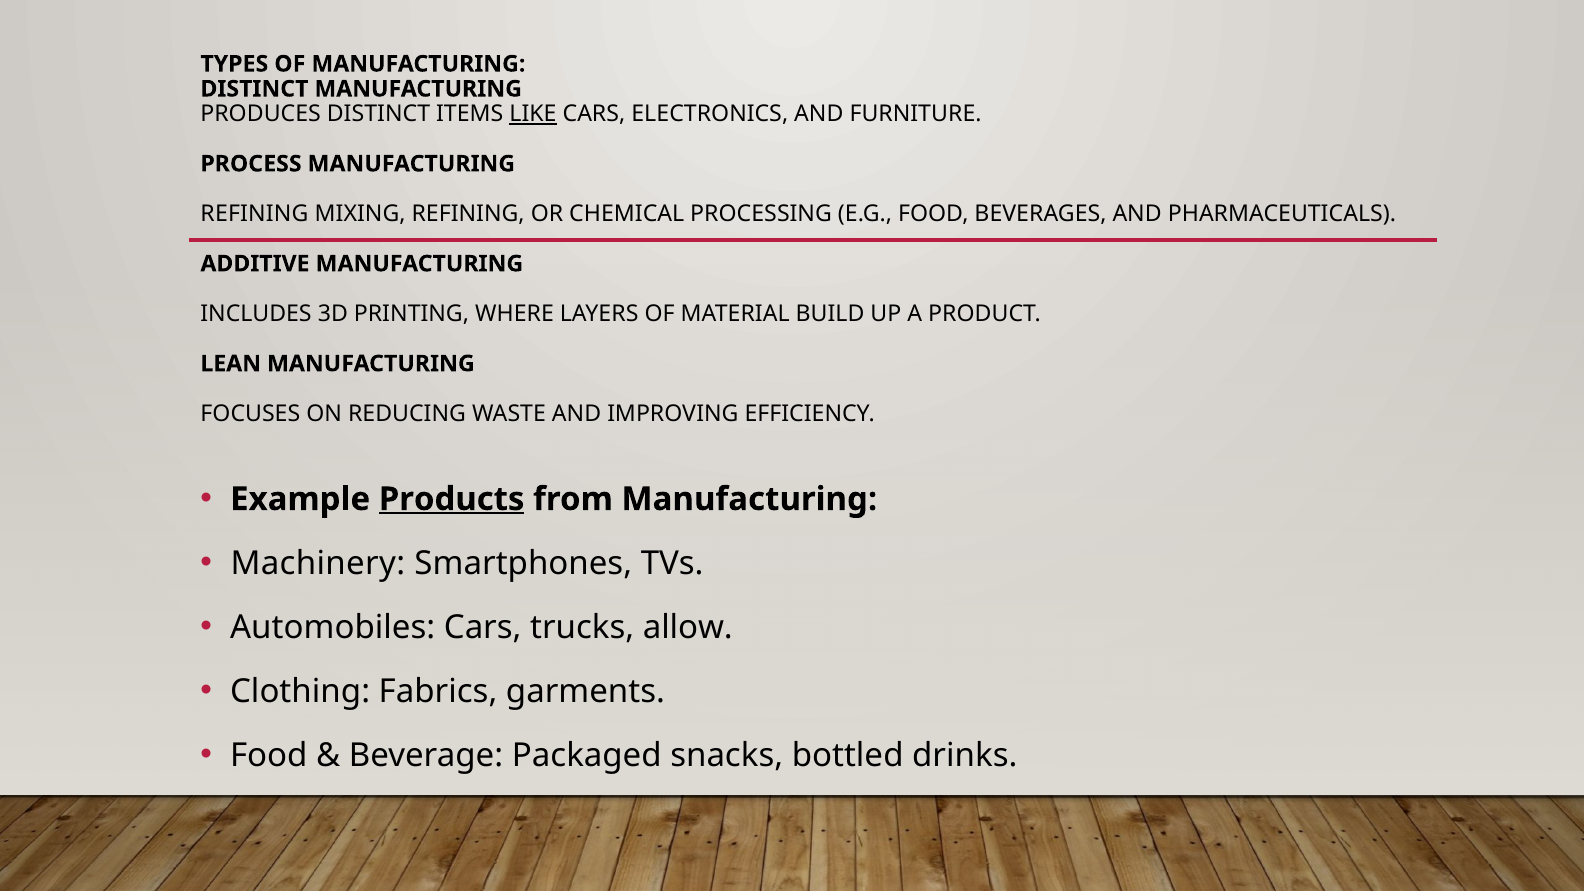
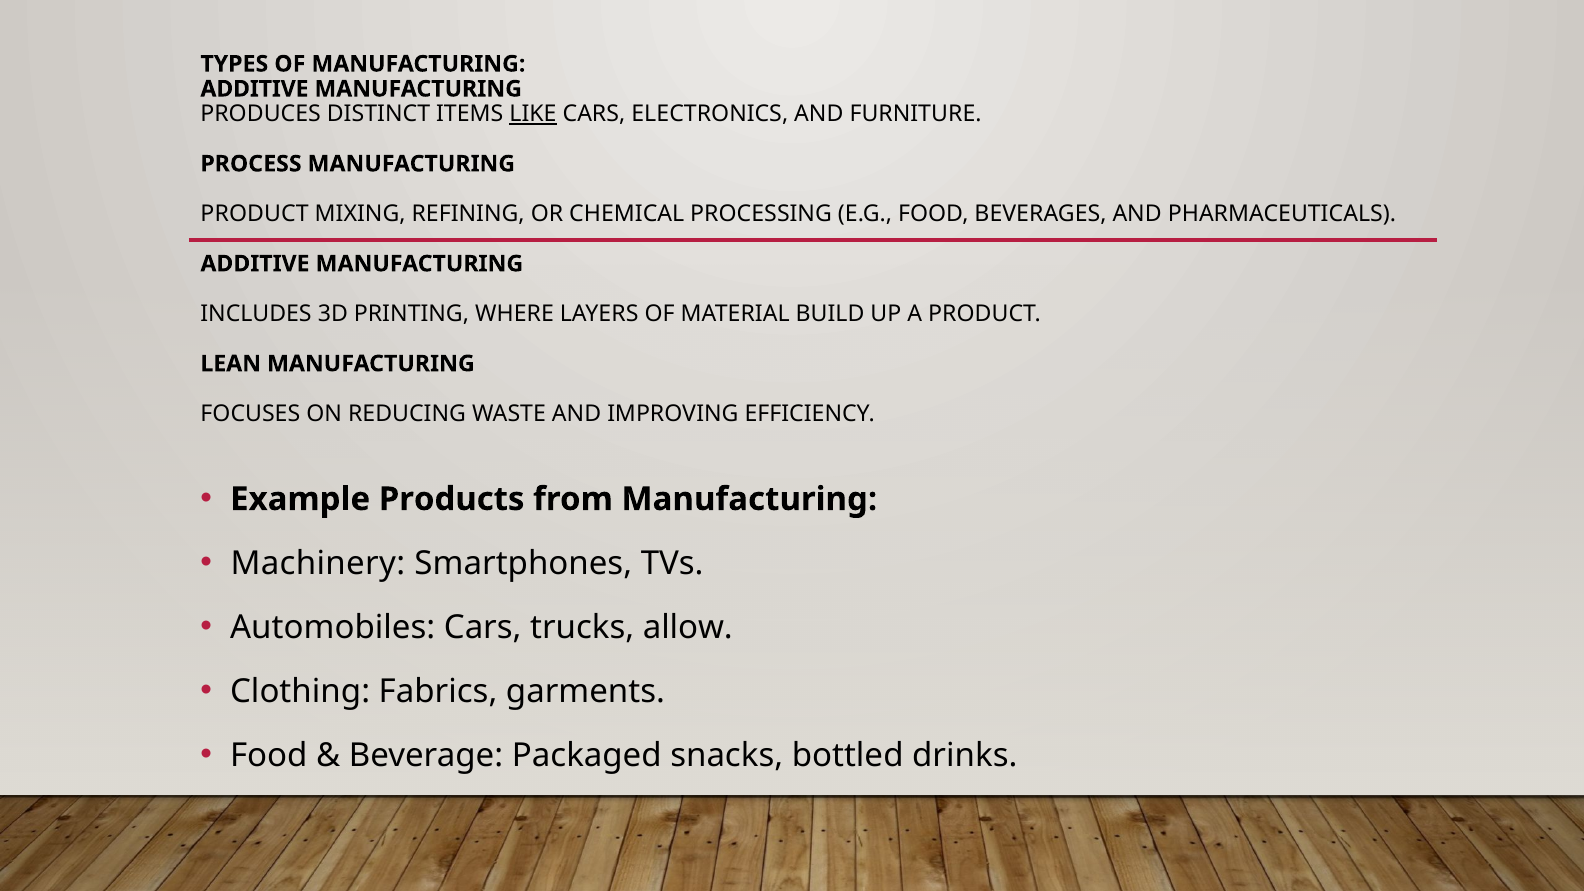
DISTINCT at (254, 89): DISTINCT -> ADDITIVE
REFINING at (255, 214): REFINING -> PRODUCT
Products underline: present -> none
